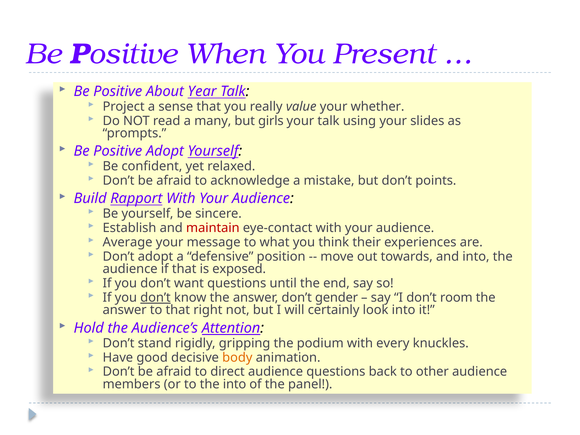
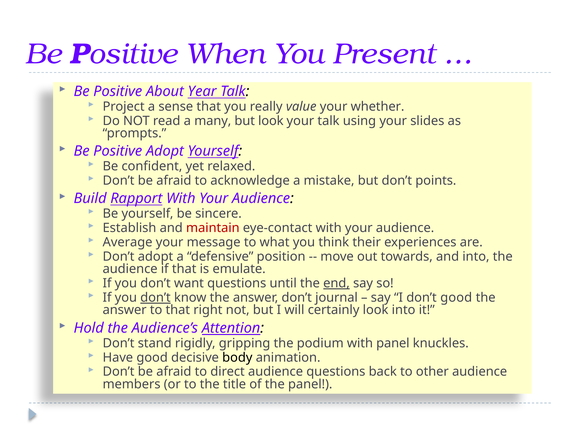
but girls: girls -> look
exposed: exposed -> emulate
end underline: none -> present
gender: gender -> journal
don’t room: room -> good
with every: every -> panel
body colour: orange -> black
the into: into -> title
